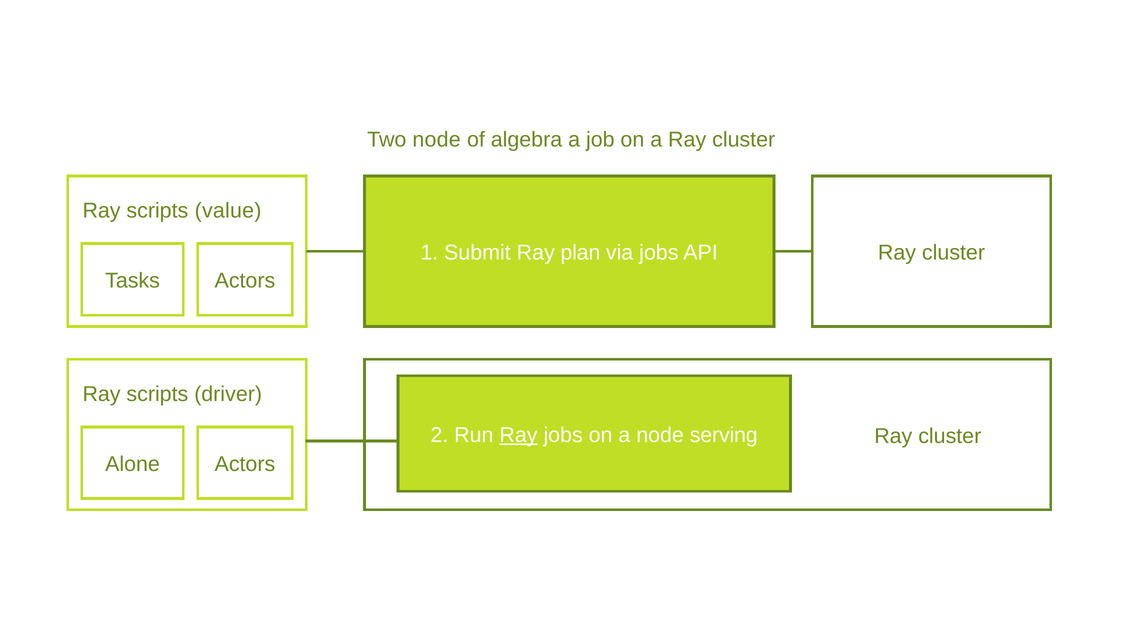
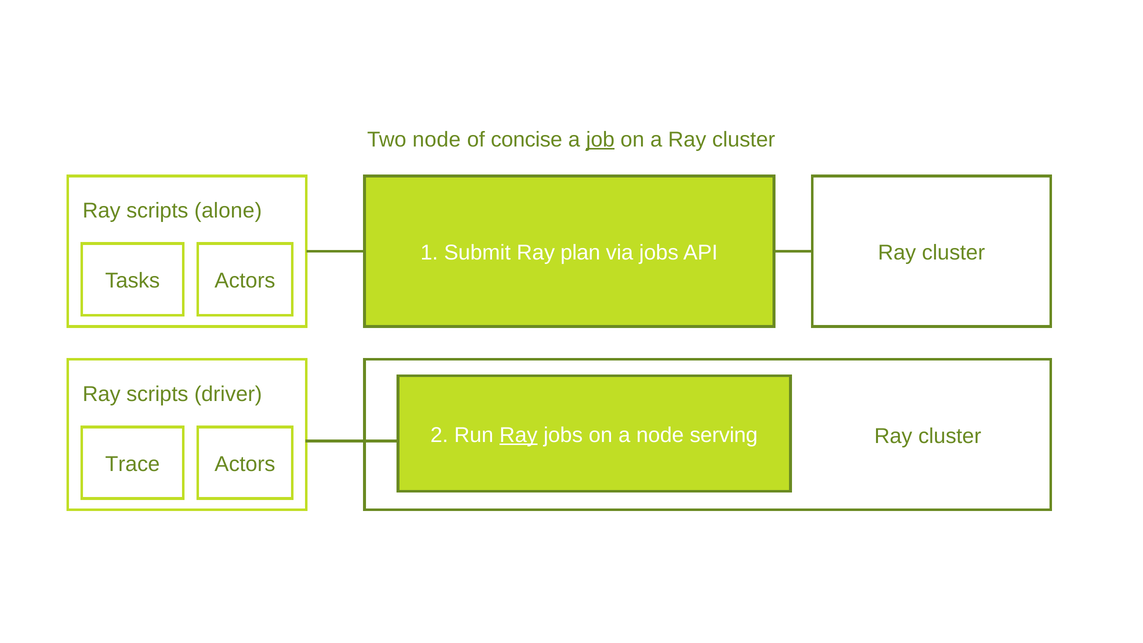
algebra: algebra -> concise
job underline: none -> present
value: value -> alone
Alone: Alone -> Trace
